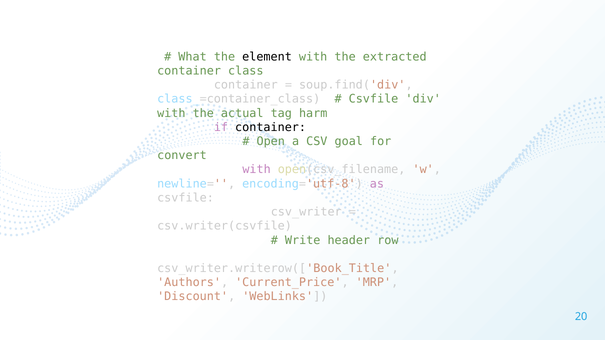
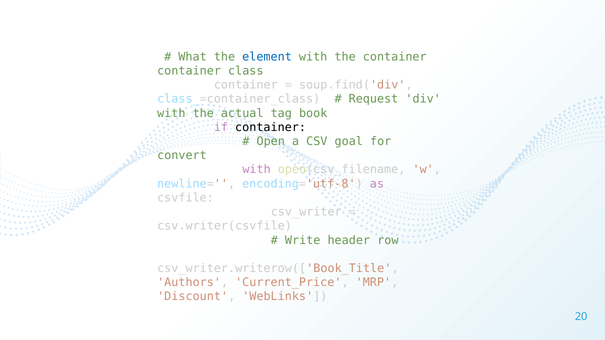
element colour: black -> blue
the extracted: extracted -> container
Csvfile at (373, 99): Csvfile -> Request
harm: harm -> book
